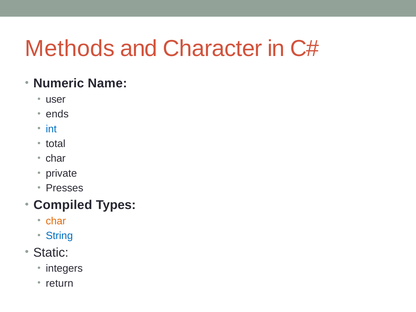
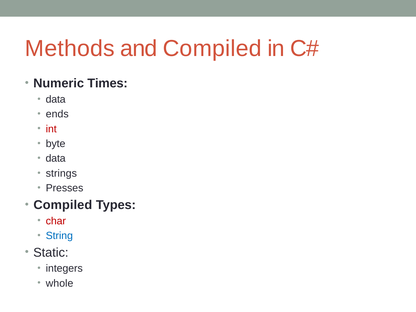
and Character: Character -> Compiled
Name: Name -> Times
user at (56, 99): user -> data
int colour: blue -> red
total: total -> byte
char at (56, 159): char -> data
private: private -> strings
char at (56, 221) colour: orange -> red
return: return -> whole
